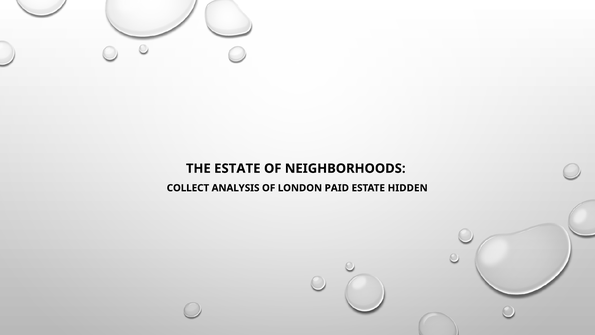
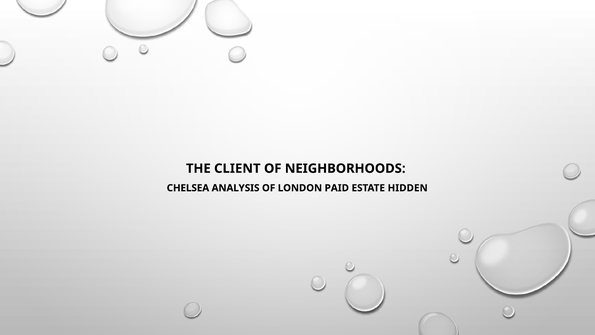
THE ESTATE: ESTATE -> CLIENT
COLLECT: COLLECT -> CHELSEA
